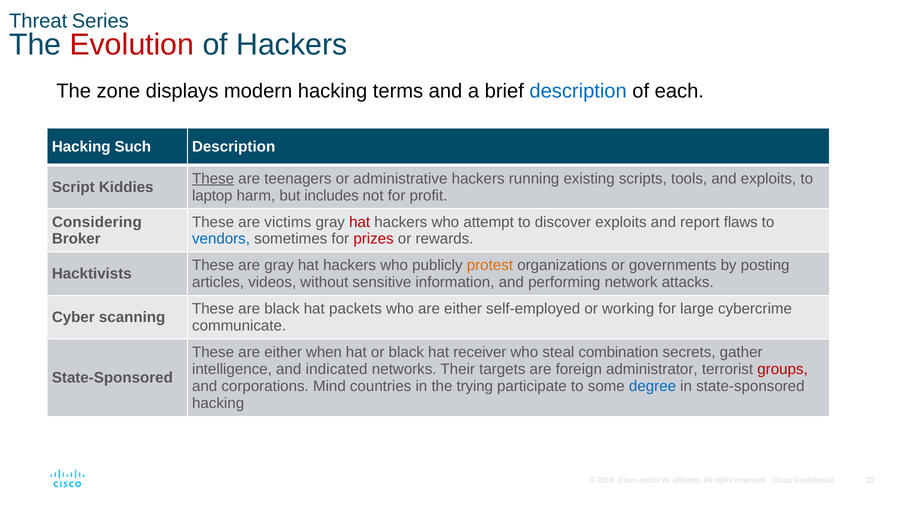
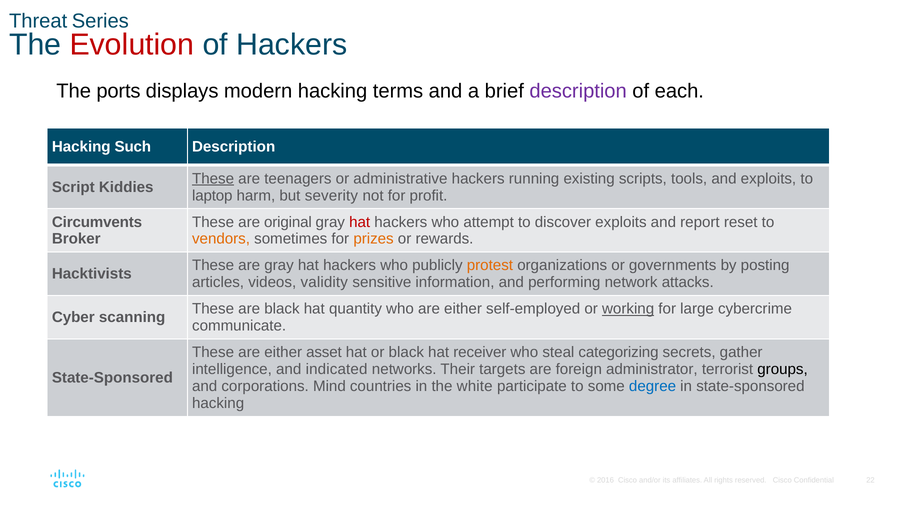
zone: zone -> ports
description at (578, 91) colour: blue -> purple
includes: includes -> severity
Considering: Considering -> Circumvents
victims: victims -> original
flaws: flaws -> reset
vendors colour: blue -> orange
prizes colour: red -> orange
without: without -> validity
packets: packets -> quantity
working underline: none -> present
when: when -> asset
combination: combination -> categorizing
groups colour: red -> black
trying: trying -> white
